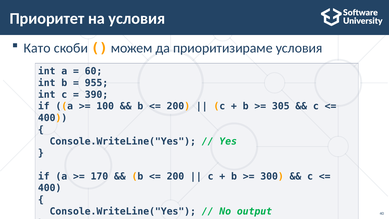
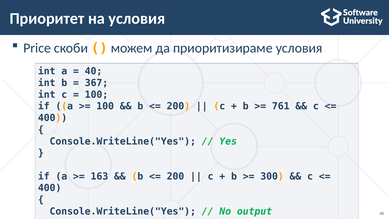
Като: Като -> Price
60 at (94, 71): 60 -> 40
955: 955 -> 367
390 at (96, 94): 390 -> 100
305: 305 -> 761
170: 170 -> 163
